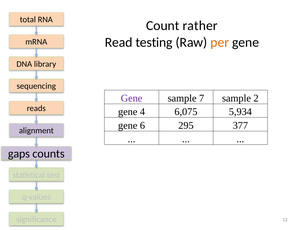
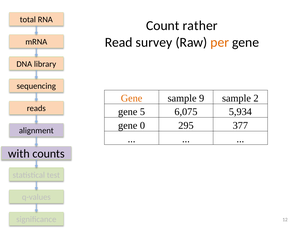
testing: testing -> survey
Gene at (132, 98) colour: purple -> orange
7: 7 -> 9
4: 4 -> 5
6: 6 -> 0
gaps: gaps -> with
